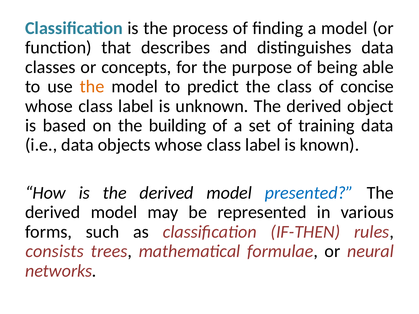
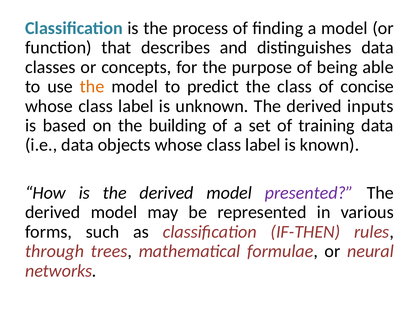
object: object -> inputs
presented colour: blue -> purple
consists: consists -> through
